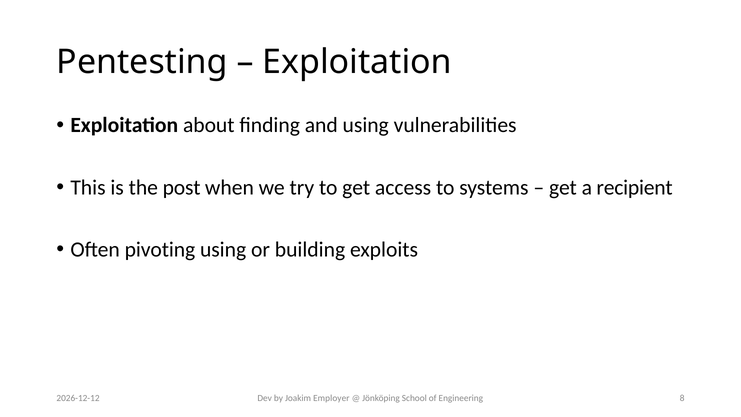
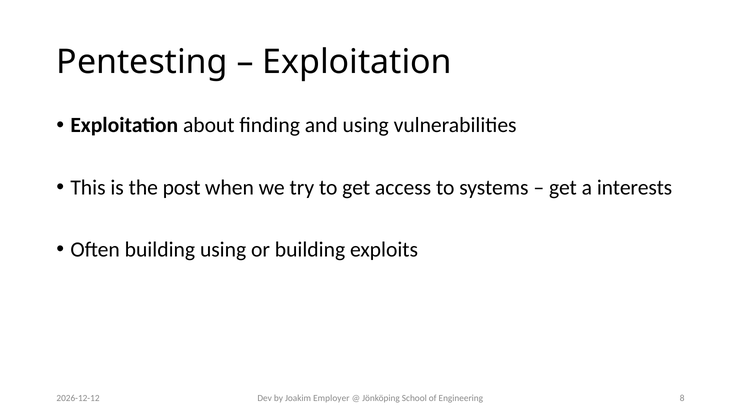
recipient: recipient -> interests
Often pivoting: pivoting -> building
